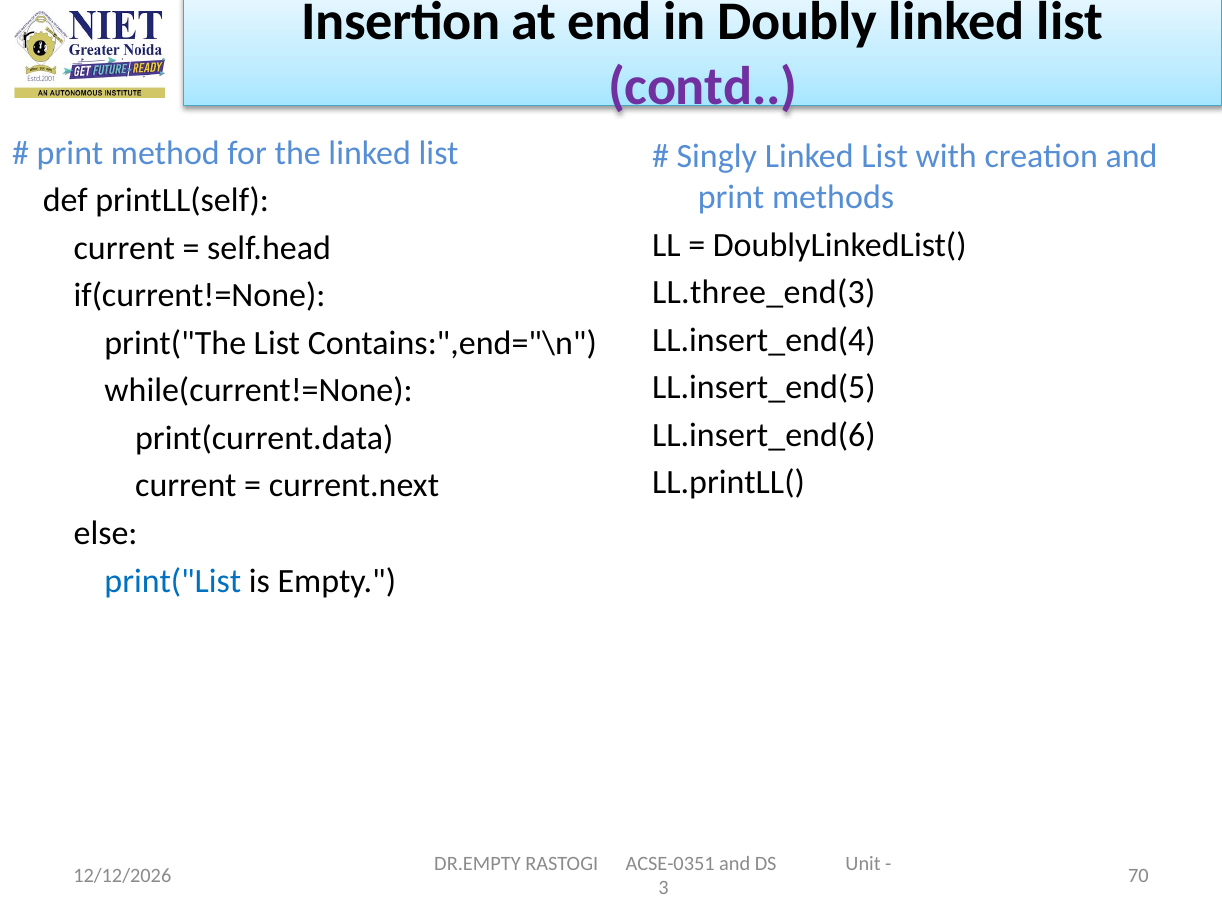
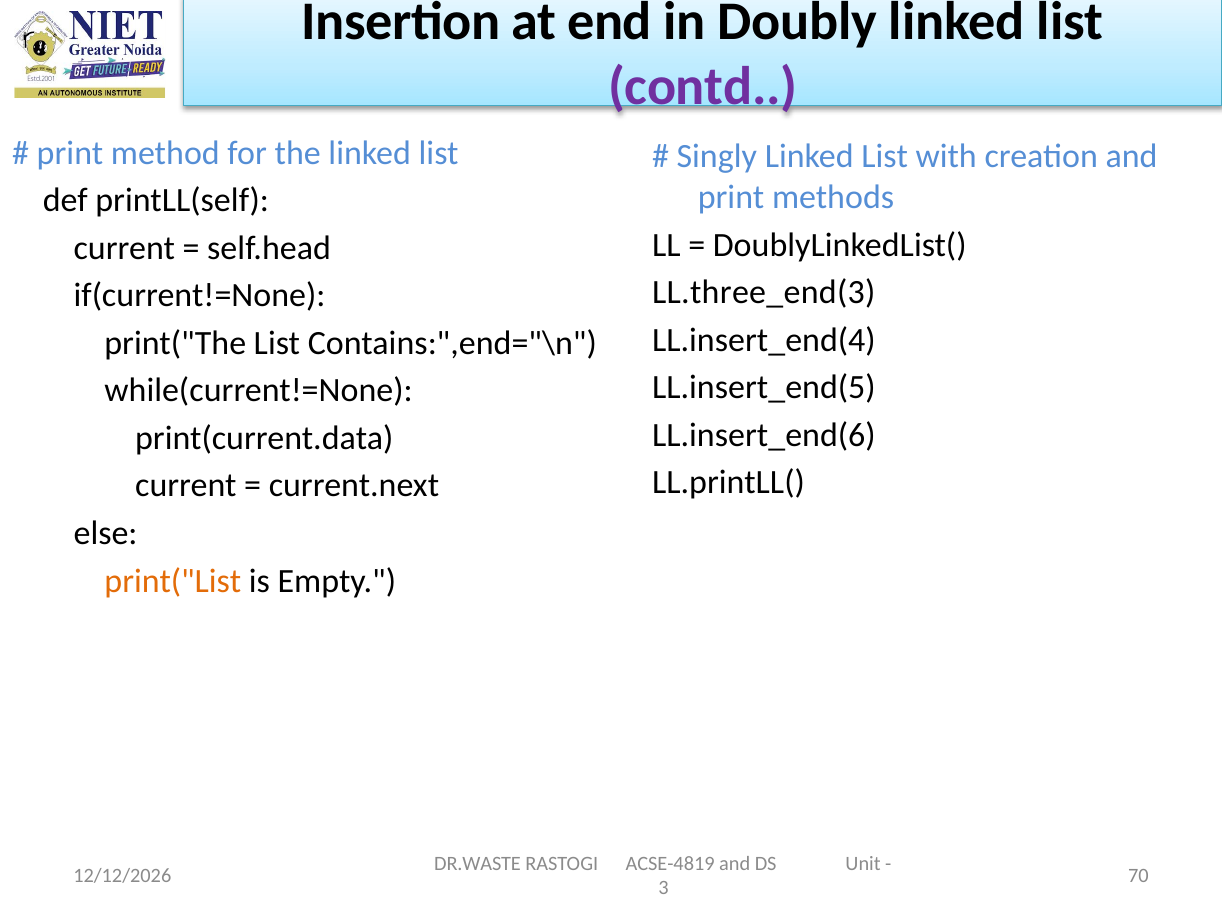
print("List colour: blue -> orange
DR.EMPTY: DR.EMPTY -> DR.WASTE
ACSE-0351: ACSE-0351 -> ACSE-4819
